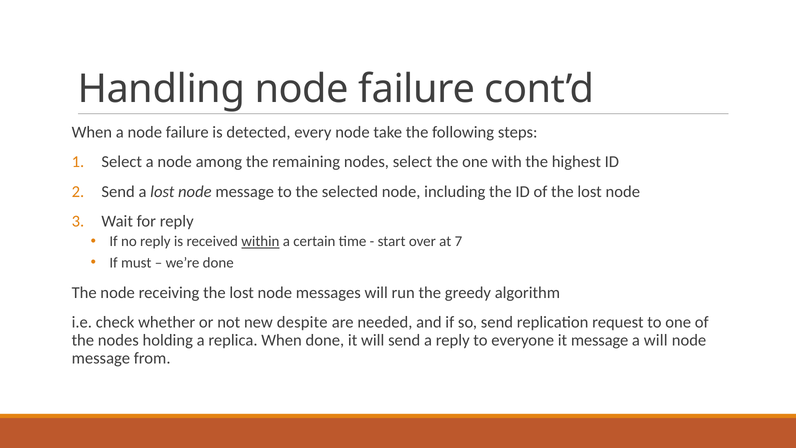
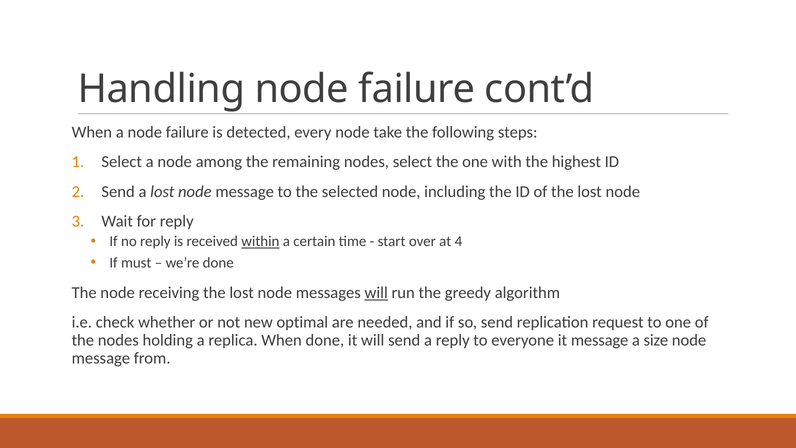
7: 7 -> 4
will at (376, 293) underline: none -> present
despite: despite -> optimal
a will: will -> size
